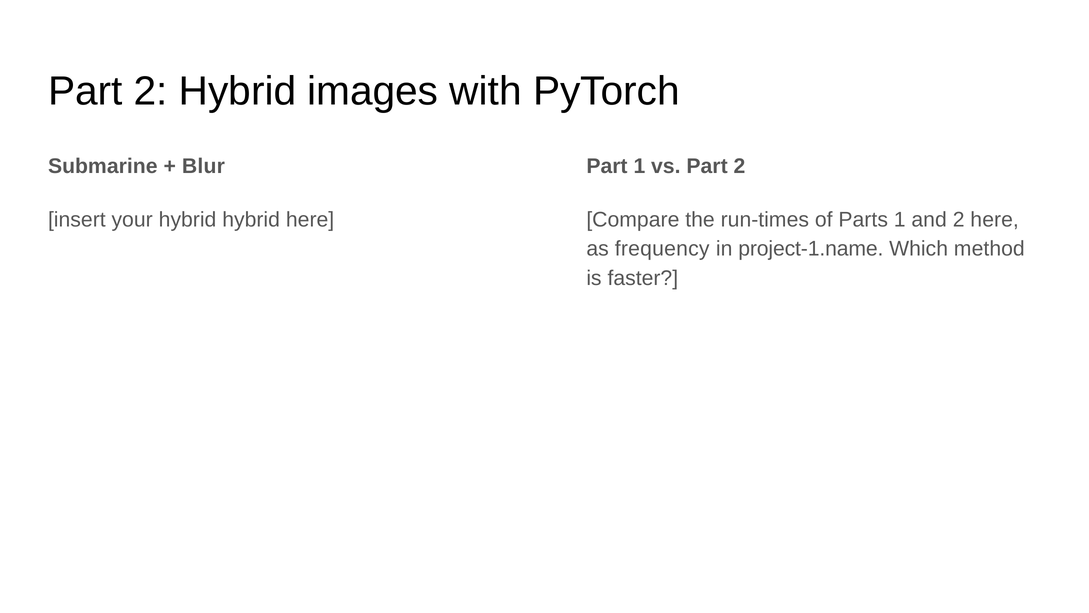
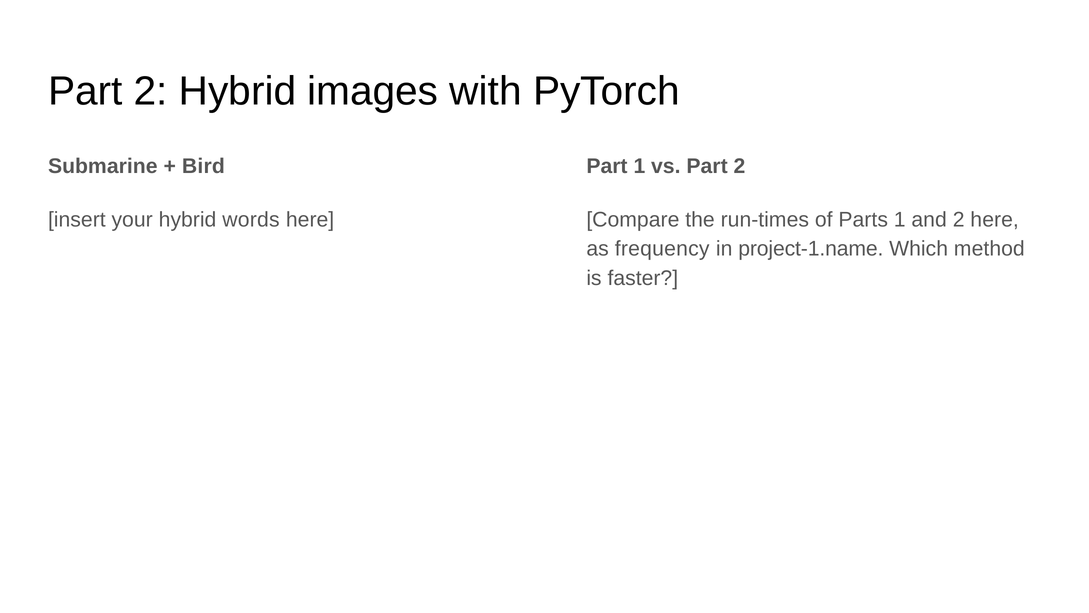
Blur: Blur -> Bird
hybrid hybrid: hybrid -> words
